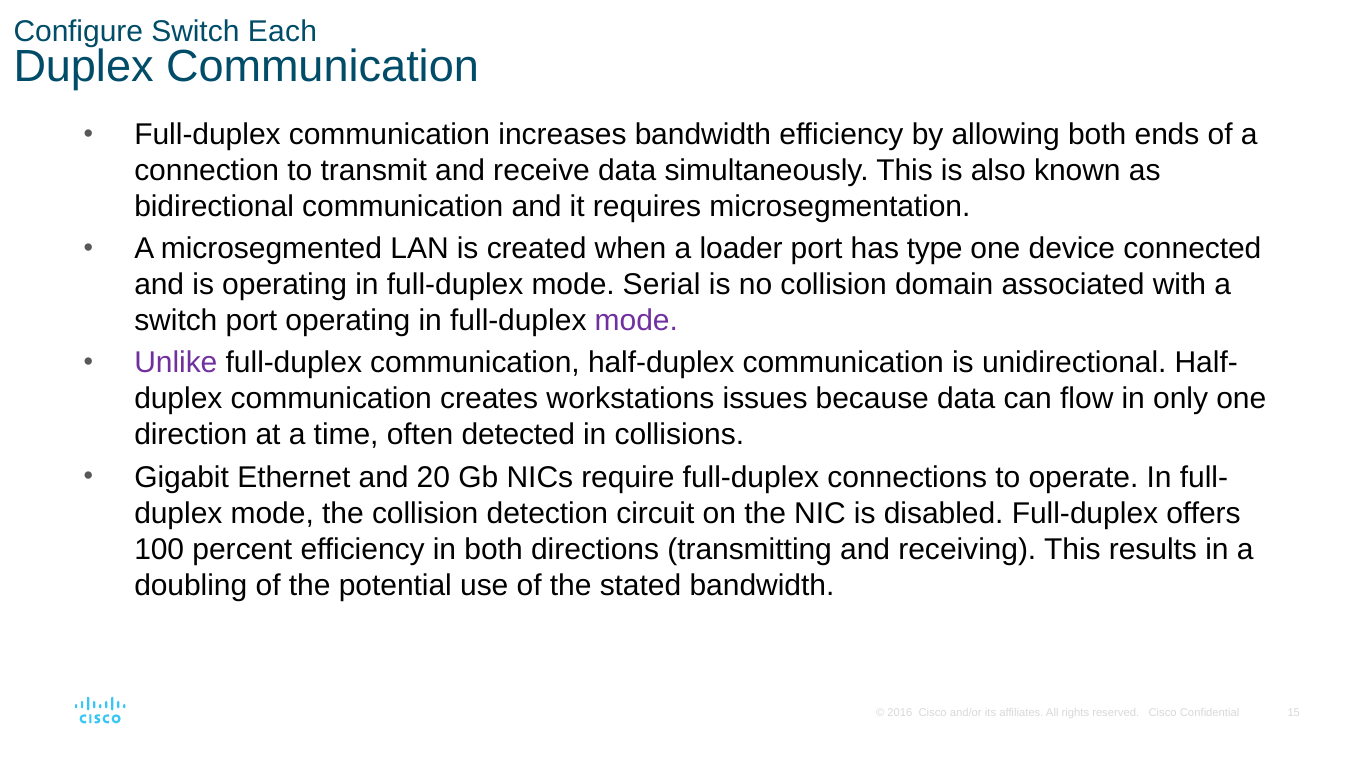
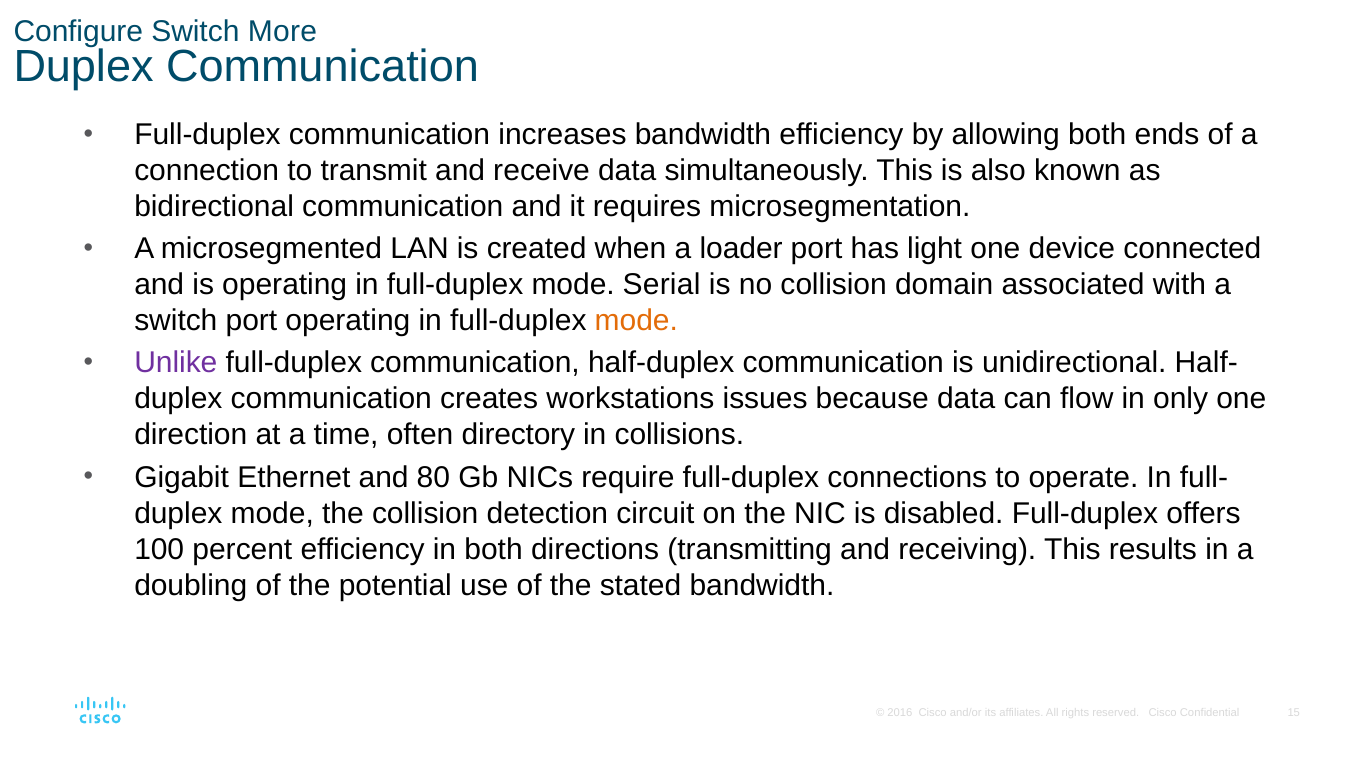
Each: Each -> More
type: type -> light
mode at (636, 321) colour: purple -> orange
detected: detected -> directory
20: 20 -> 80
